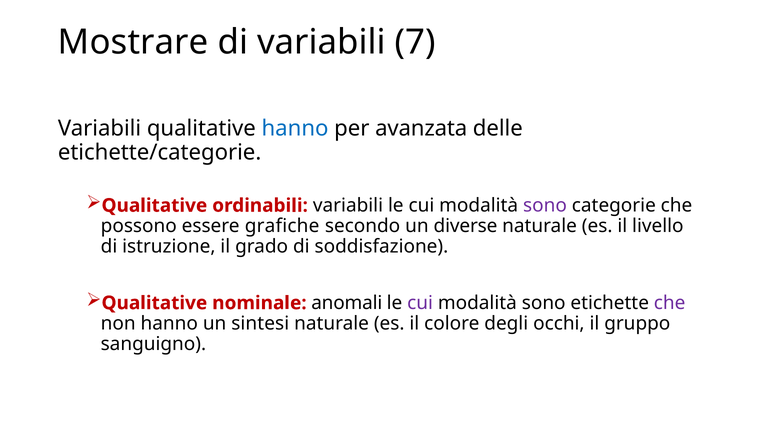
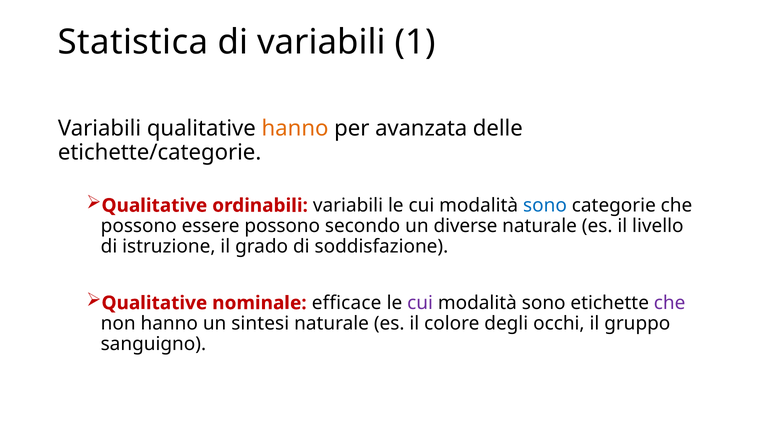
Mostrare: Mostrare -> Statistica
7: 7 -> 1
hanno at (295, 128) colour: blue -> orange
sono at (545, 205) colour: purple -> blue
essere grafiche: grafiche -> possono
anomali: anomali -> efficace
